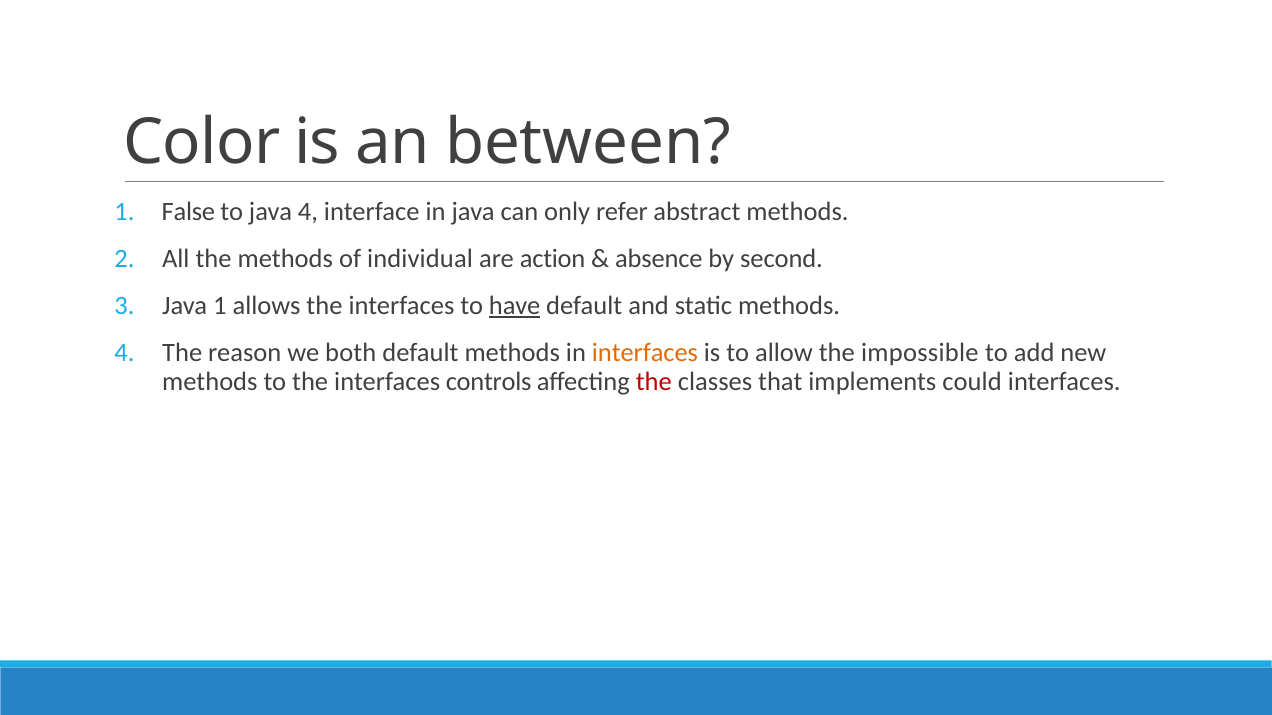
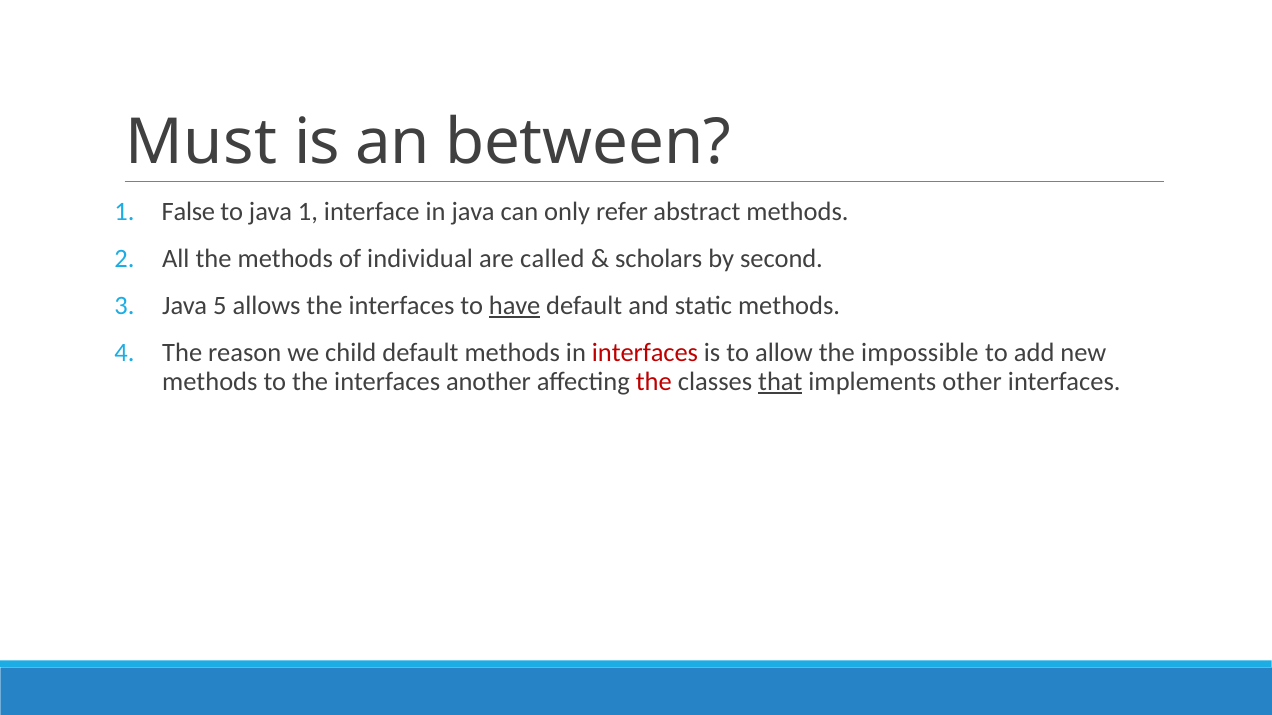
Color: Color -> Must
java 4: 4 -> 1
action: action -> called
absence: absence -> scholars
Java 1: 1 -> 5
both: both -> child
interfaces at (645, 353) colour: orange -> red
controls: controls -> another
that underline: none -> present
could: could -> other
